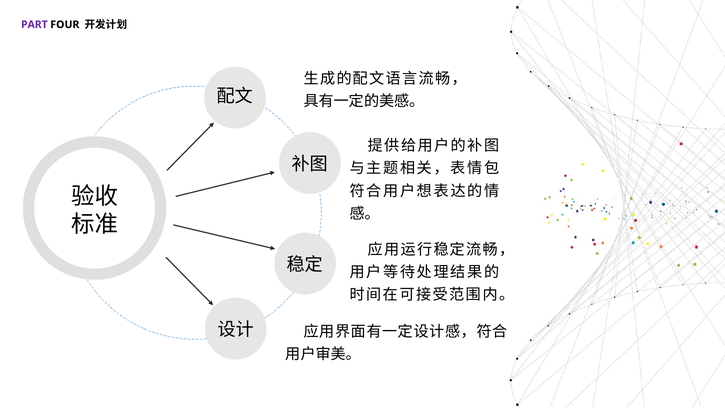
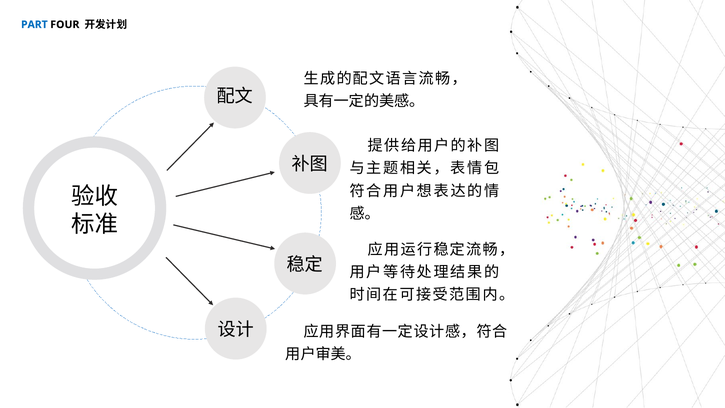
PART colour: purple -> blue
